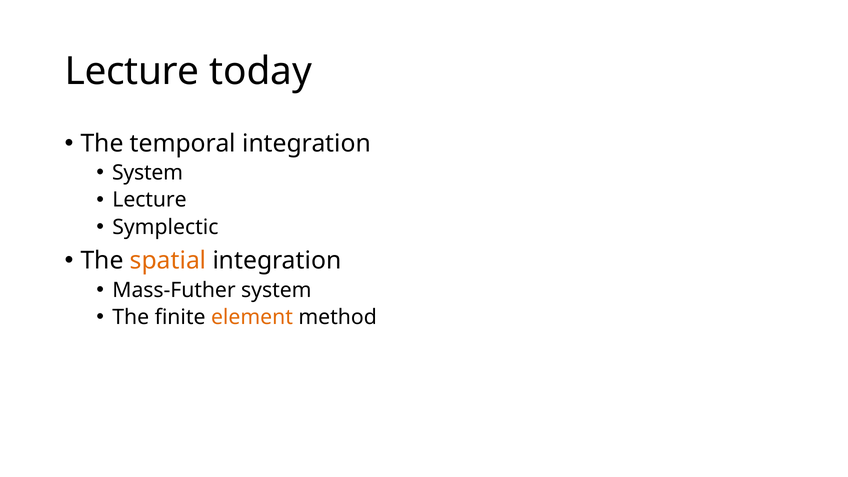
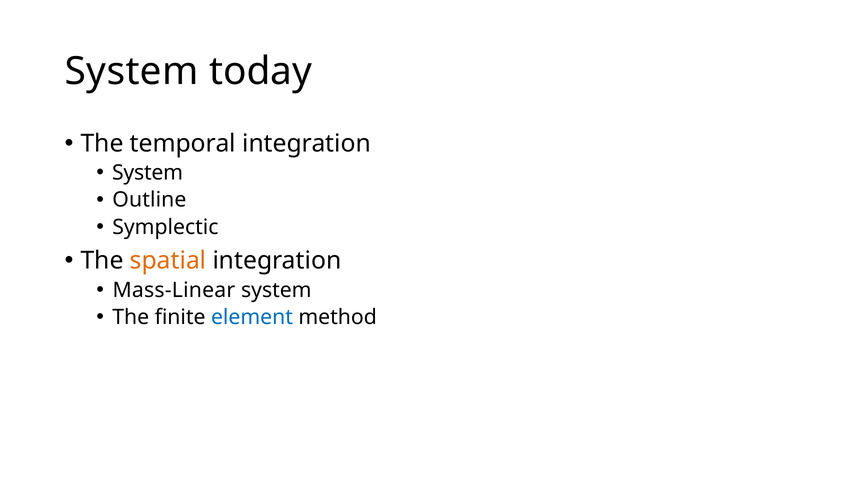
Lecture at (132, 71): Lecture -> System
Lecture at (149, 200): Lecture -> Outline
Mass-Futher: Mass-Futher -> Mass-Linear
element colour: orange -> blue
